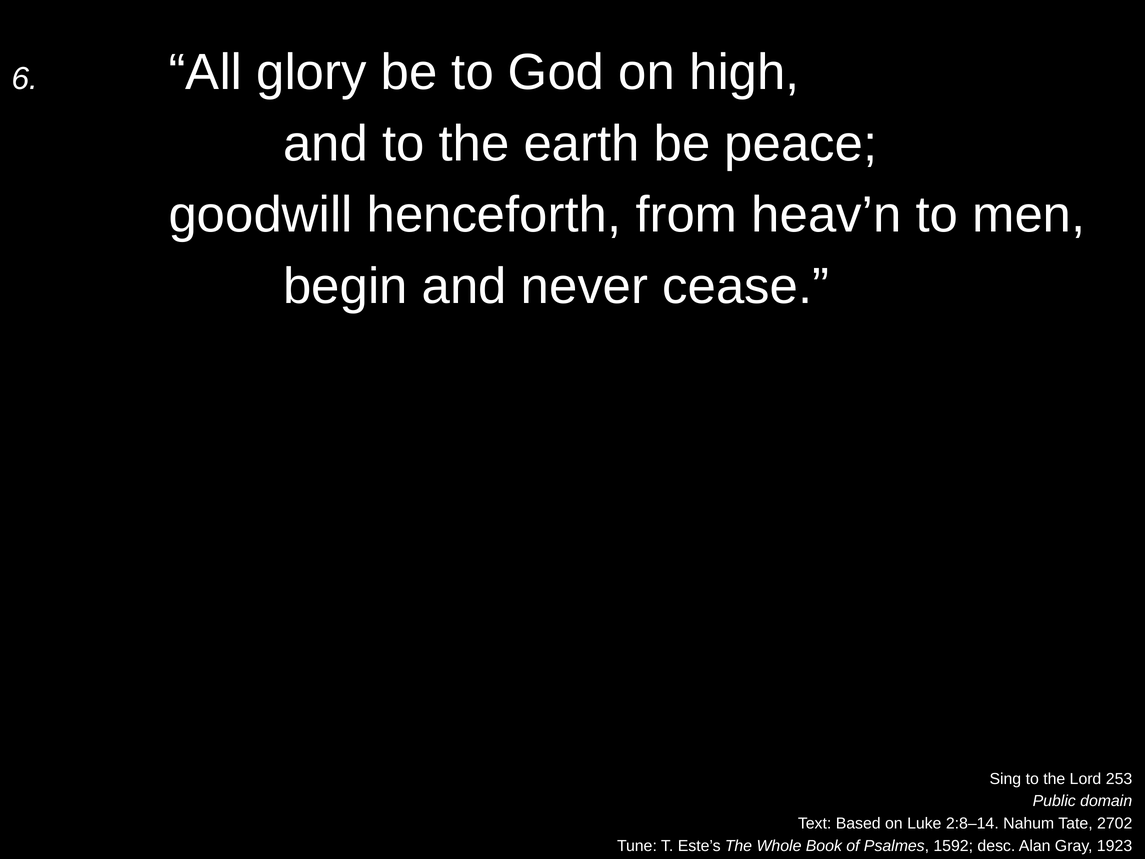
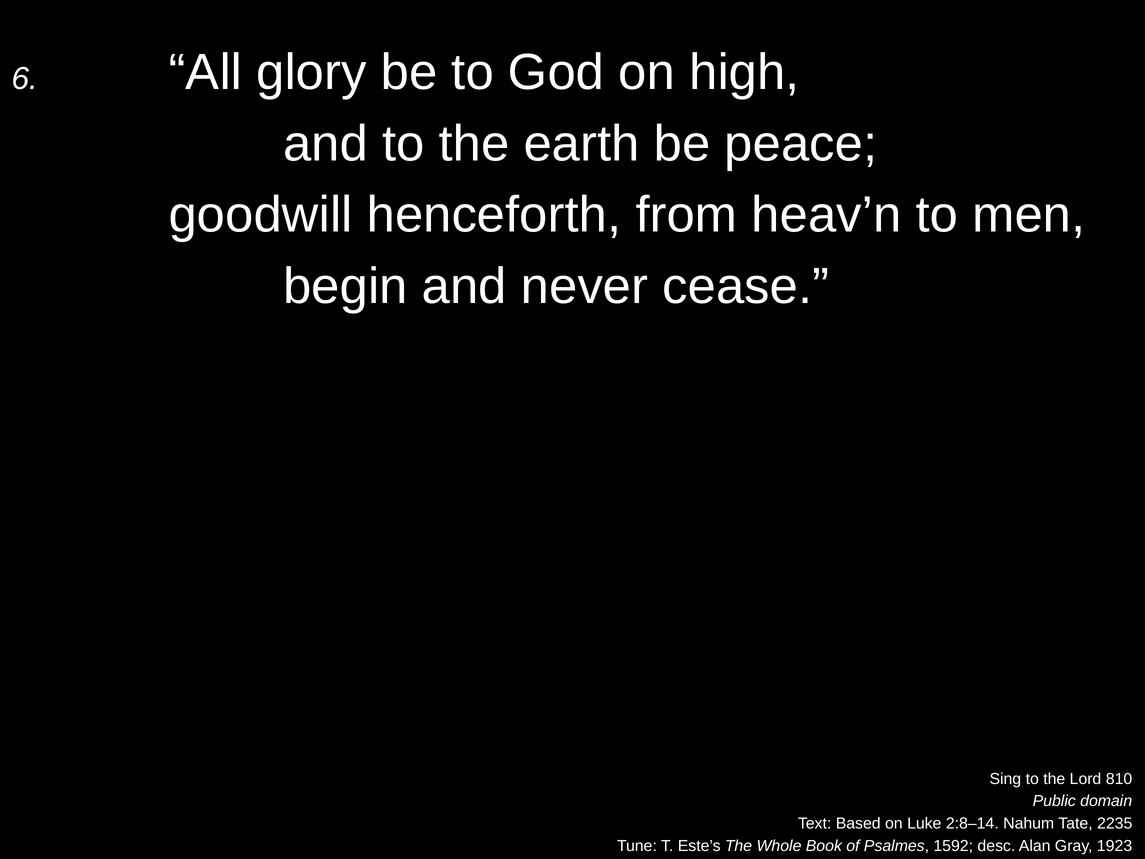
253: 253 -> 810
2702: 2702 -> 2235
